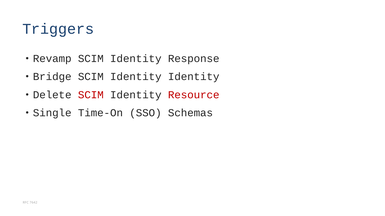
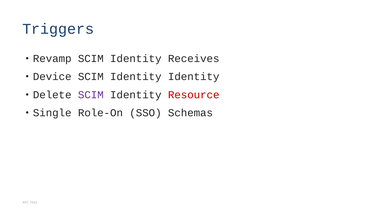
Response: Response -> Receives
Bridge: Bridge -> Device
SCIM at (91, 95) colour: red -> purple
Time-On: Time-On -> Role-On
